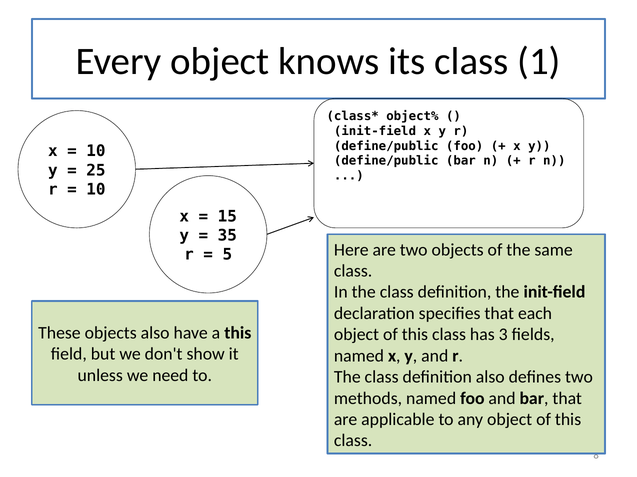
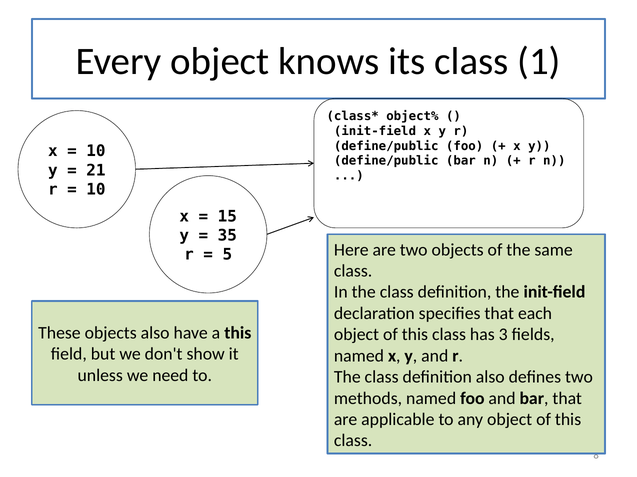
25: 25 -> 21
